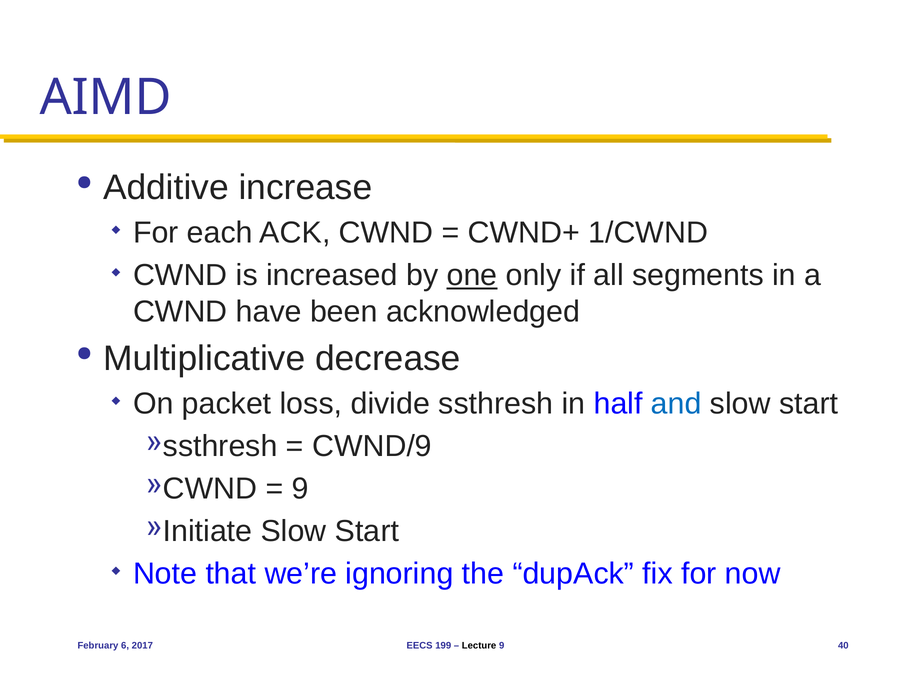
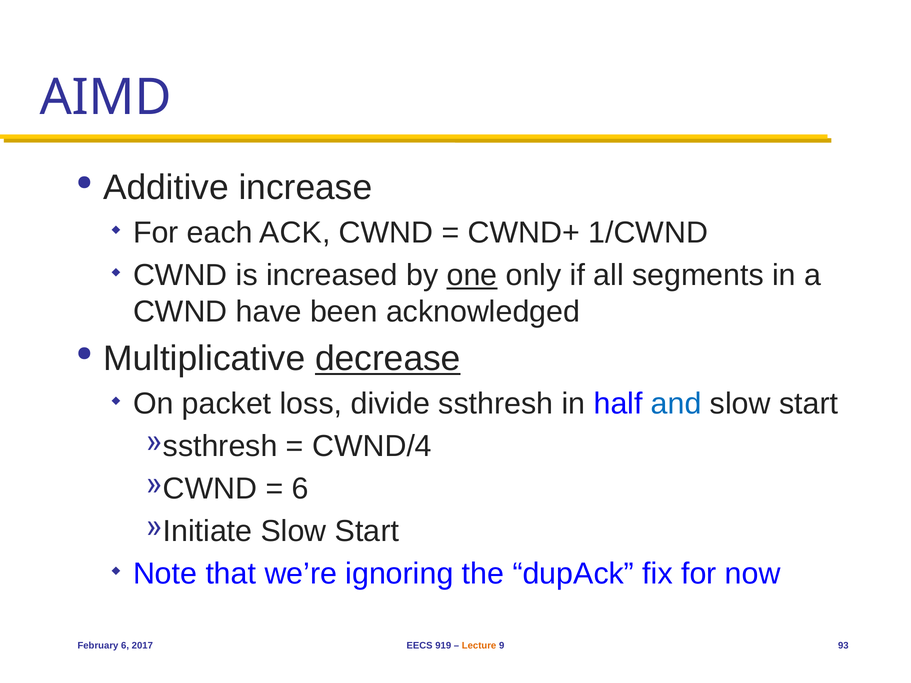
decrease underline: none -> present
CWND/9: CWND/9 -> CWND/4
9 at (300, 489): 9 -> 6
199: 199 -> 919
Lecture colour: black -> orange
40: 40 -> 93
